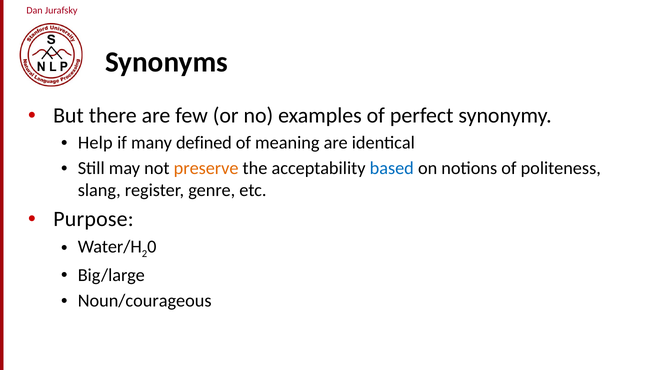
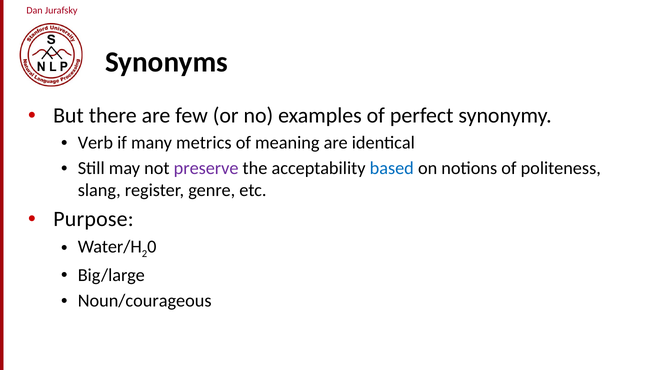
Help: Help -> Verb
defined: defined -> metrics
preserve colour: orange -> purple
